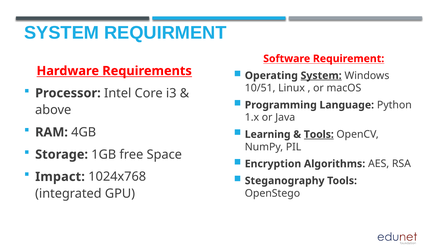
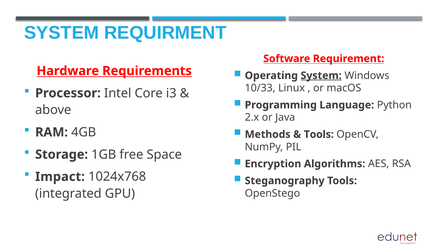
10/51: 10/51 -> 10/33
1.x: 1.x -> 2.x
Learning: Learning -> Methods
Tools at (319, 134) underline: present -> none
